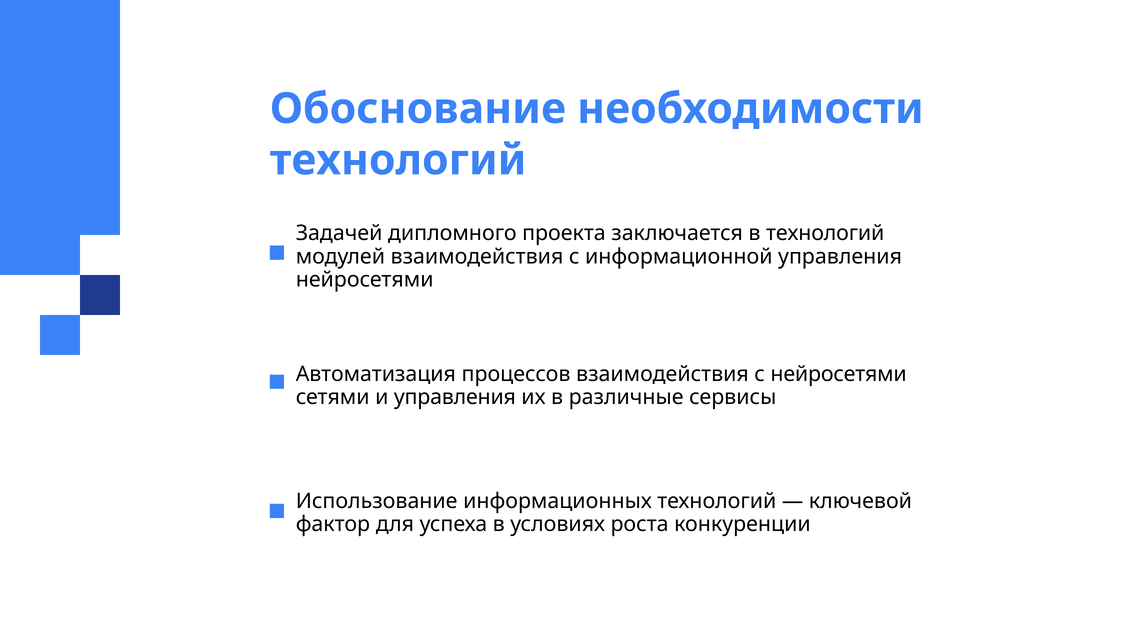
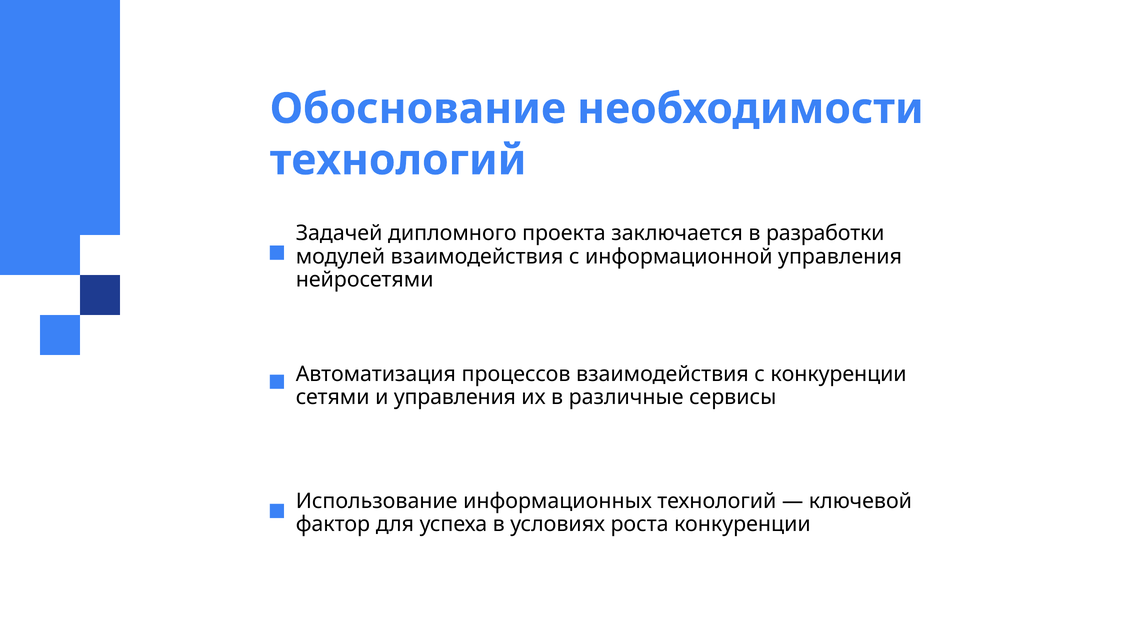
в технологий: технологий -> разработки
с нейросетями: нейросетями -> конкуренции
